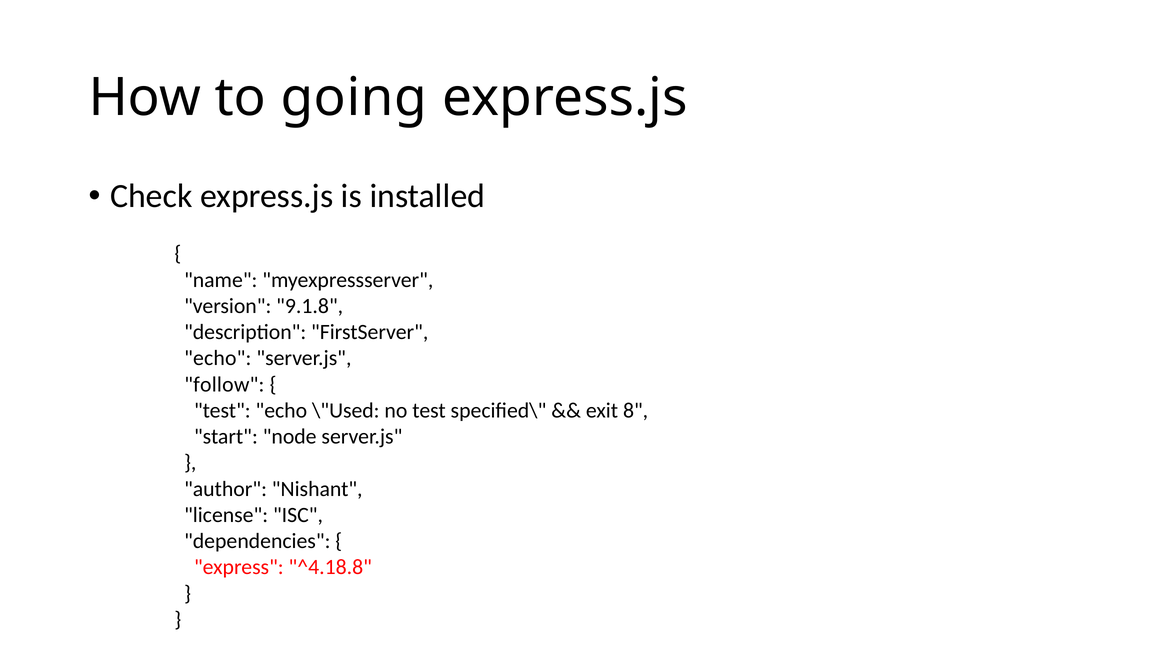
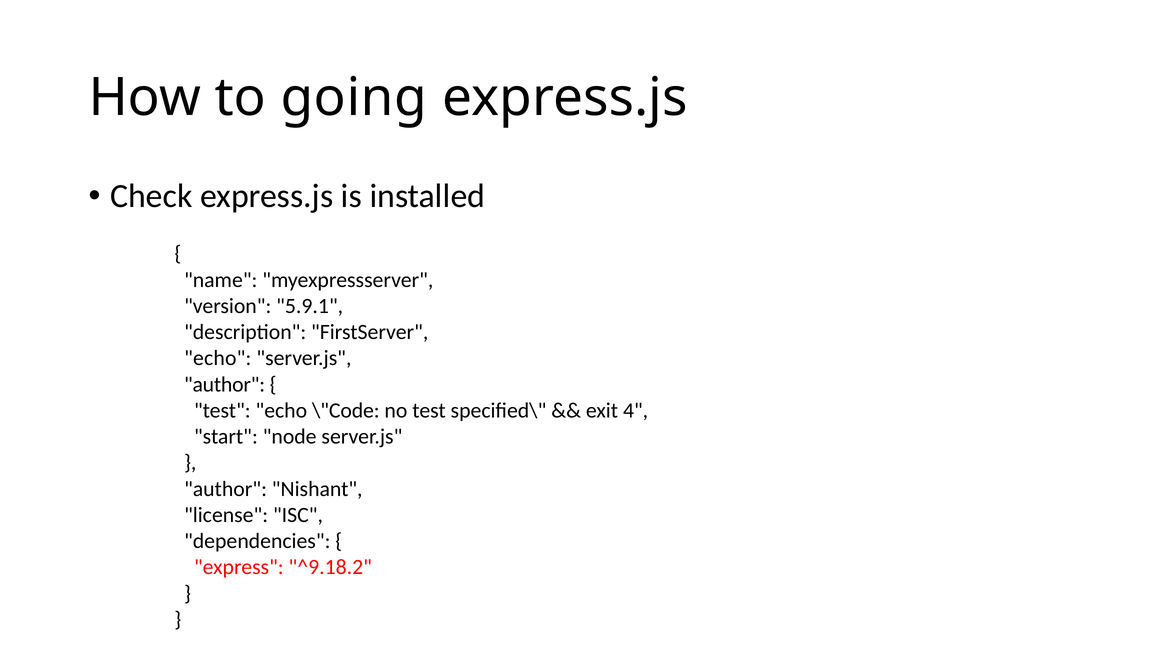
9.1.8: 9.1.8 -> 5.9.1
follow at (224, 384): follow -> author
\"Used: \"Used -> \"Code
8: 8 -> 4
^4.18.8: ^4.18.8 -> ^9.18.2
